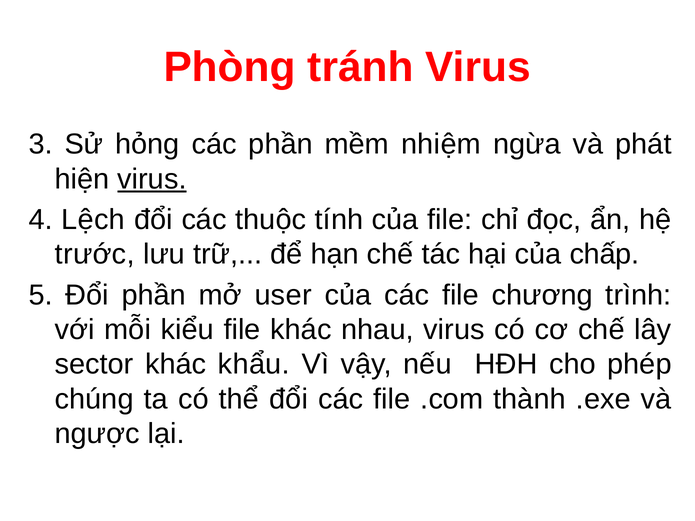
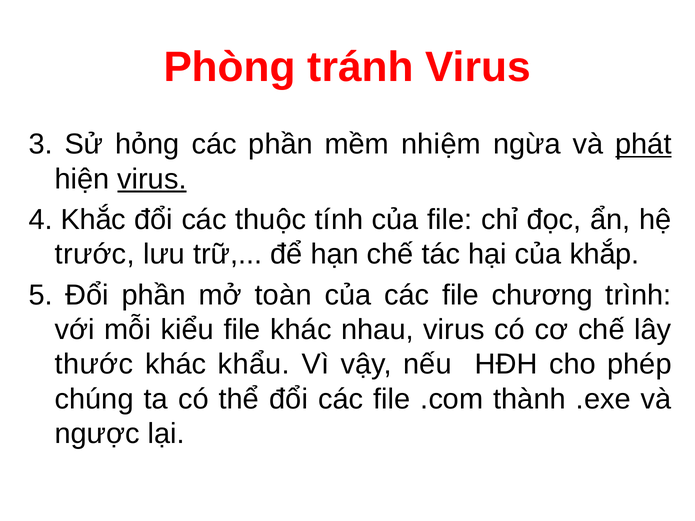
phát underline: none -> present
Lệch: Lệch -> Khắc
chấp: chấp -> khắp
user: user -> toàn
sector: sector -> thước
